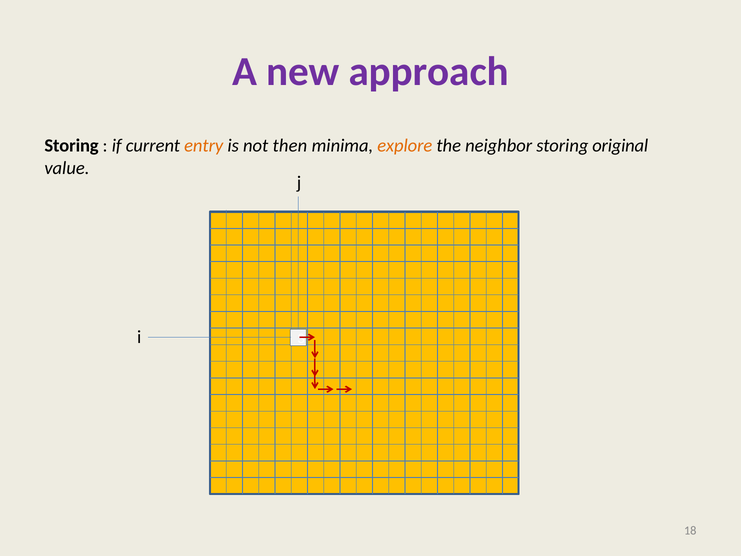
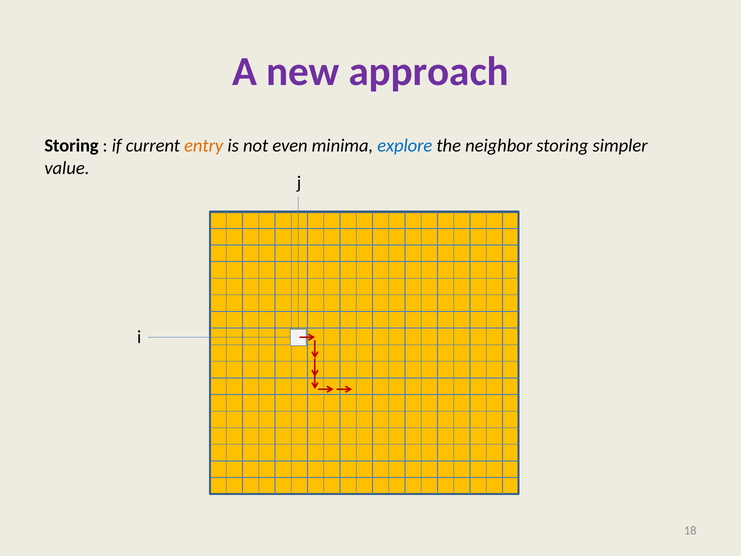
then: then -> even
explore colour: orange -> blue
original: original -> simpler
